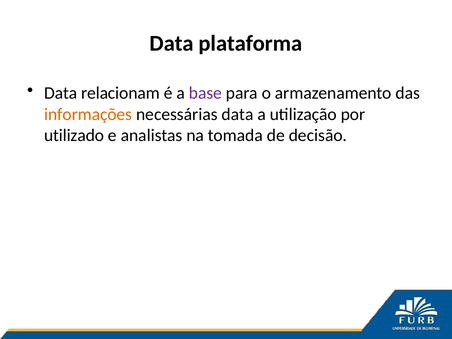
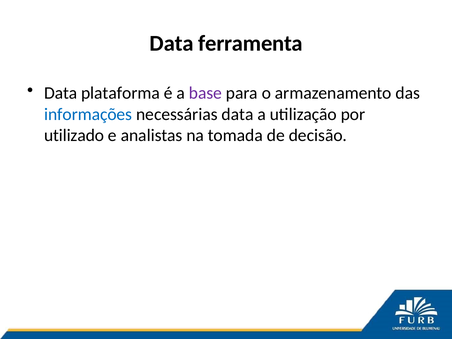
plataforma: plataforma -> ferramenta
relacionam: relacionam -> plataforma
informações colour: orange -> blue
